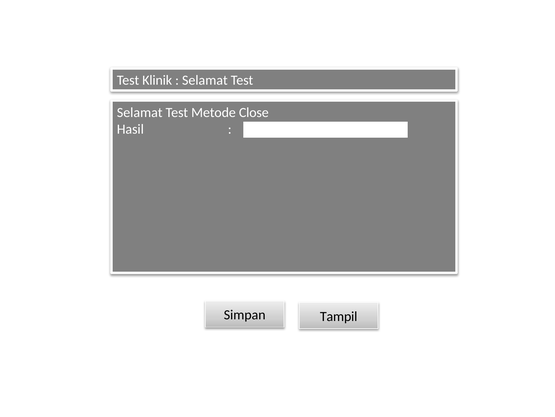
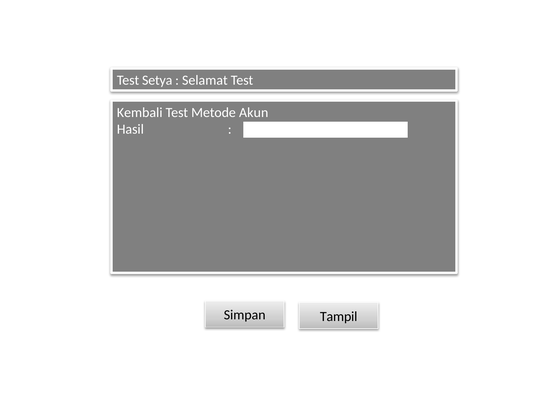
Klinik: Klinik -> Setya
Selamat at (140, 113): Selamat -> Kembali
Close: Close -> Akun
